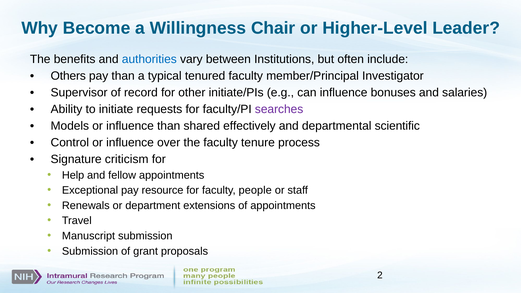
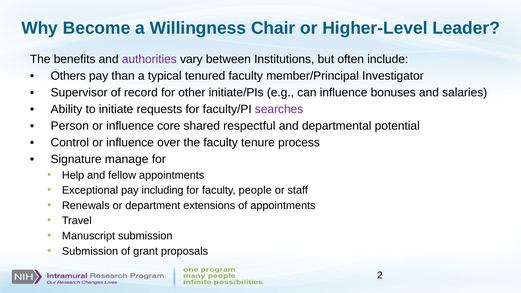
authorities colour: blue -> purple
Models: Models -> Person
influence than: than -> core
effectively: effectively -> respectful
scientific: scientific -> potential
criticism: criticism -> manage
resource: resource -> including
